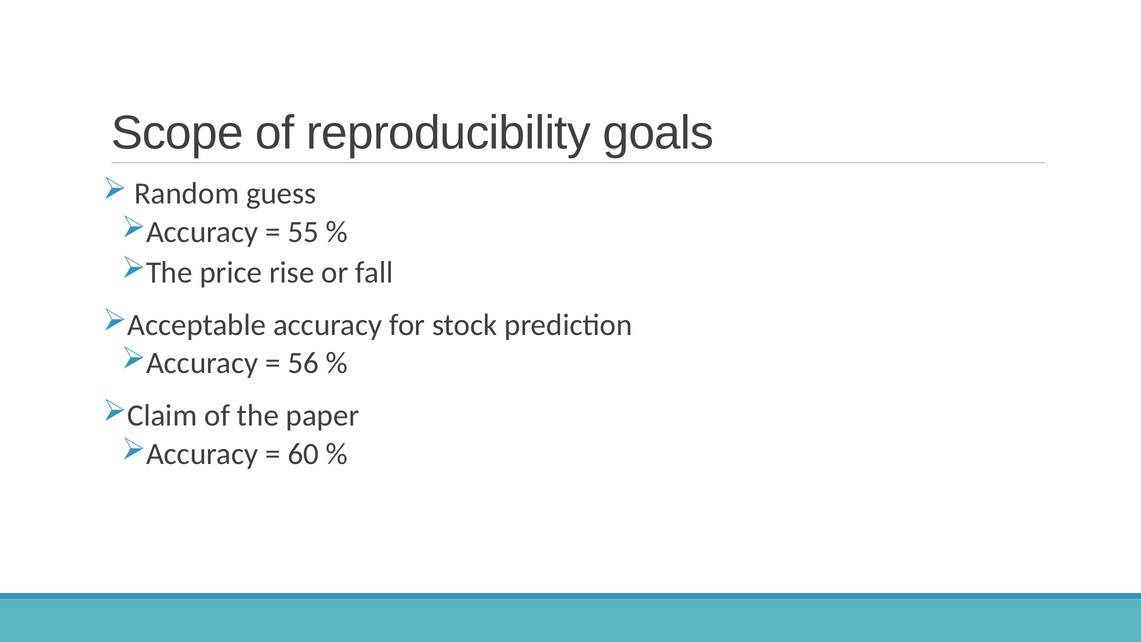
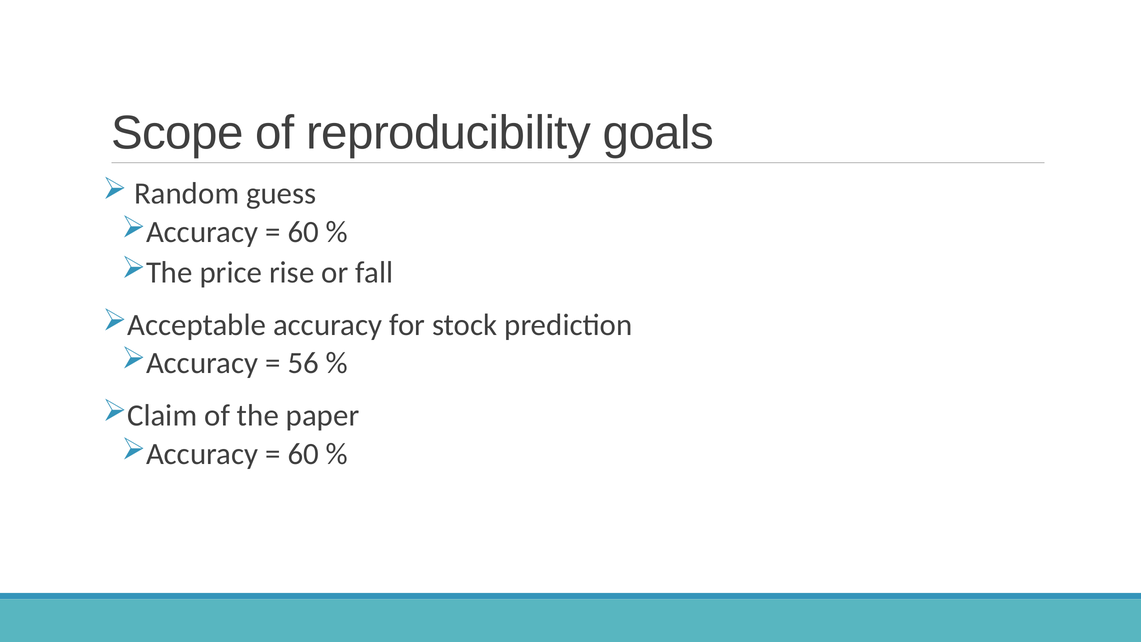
55 at (303, 232): 55 -> 60
